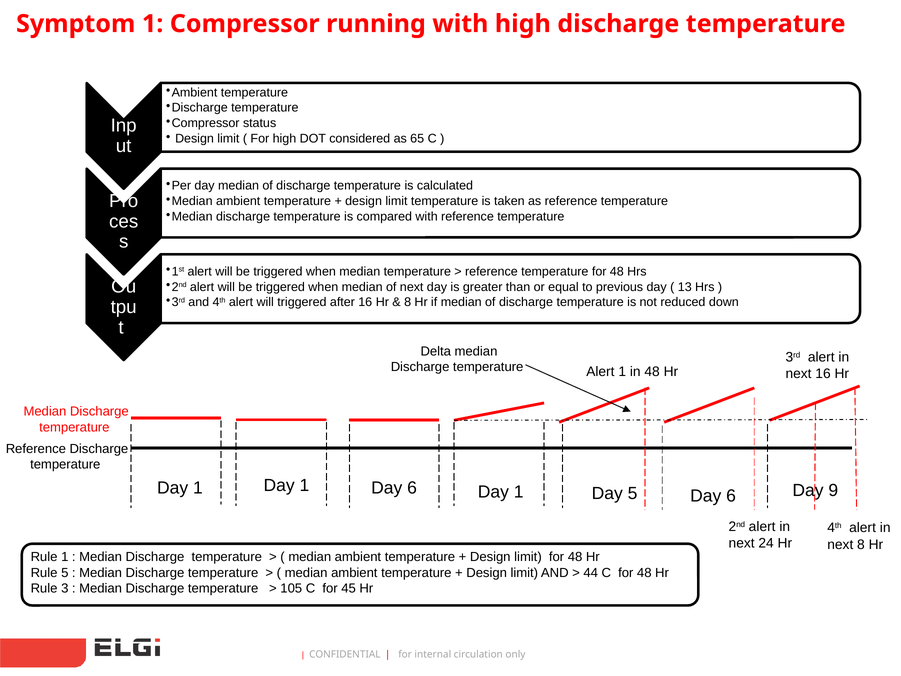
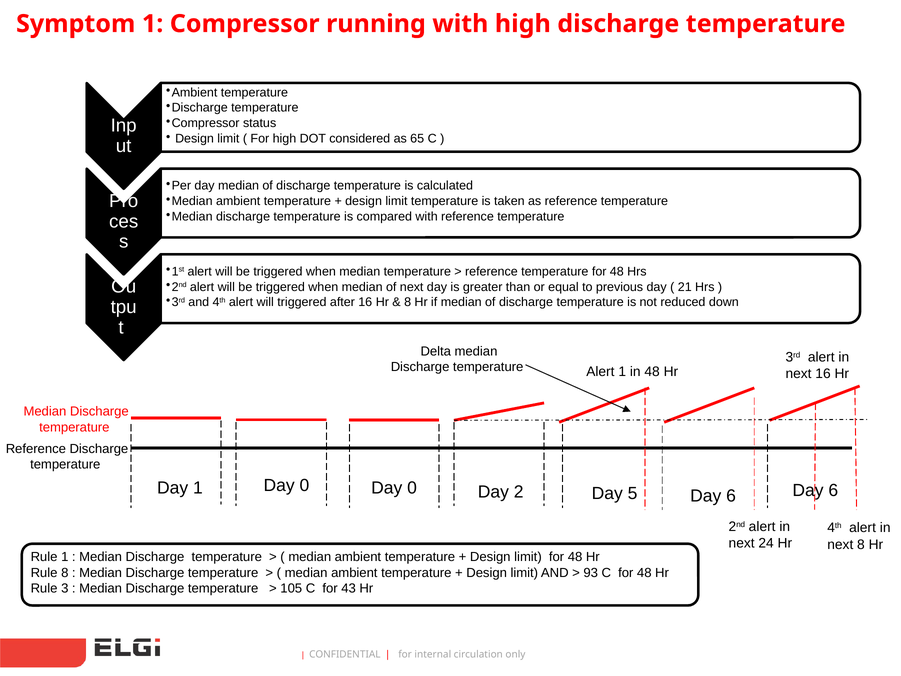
13: 13 -> 21
1 Day 1: 1 -> 0
6 at (412, 488): 6 -> 0
1 at (519, 492): 1 -> 2
6 Day 9: 9 -> 6
Rule 5: 5 -> 8
44: 44 -> 93
45: 45 -> 43
